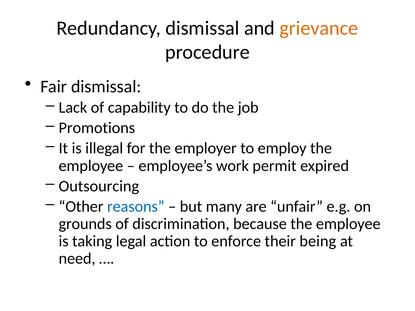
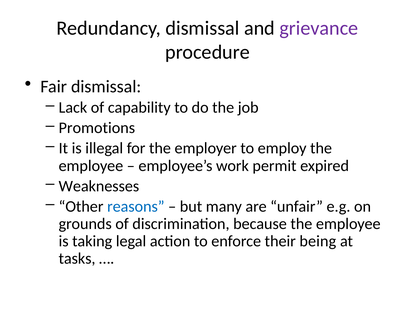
grievance colour: orange -> purple
Outsourcing: Outsourcing -> Weaknesses
need: need -> tasks
